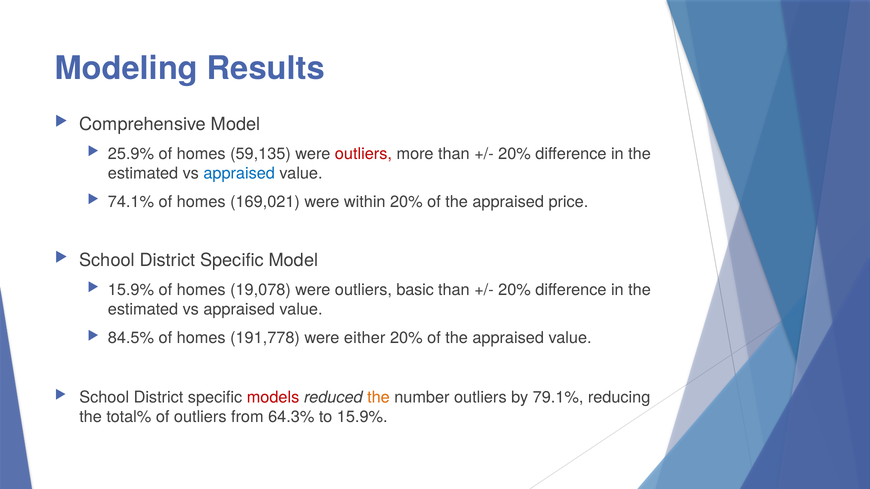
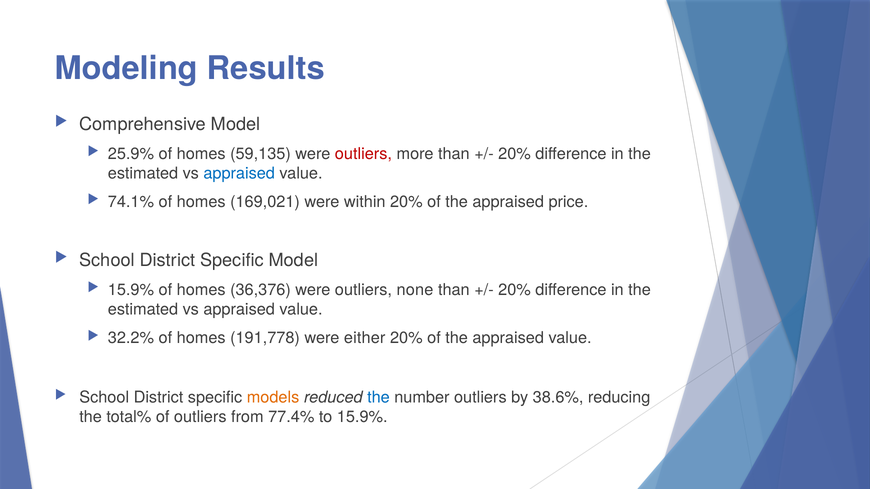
19,078: 19,078 -> 36,376
basic: basic -> none
84.5%: 84.5% -> 32.2%
models colour: red -> orange
the at (378, 398) colour: orange -> blue
79.1%: 79.1% -> 38.6%
64.3%: 64.3% -> 77.4%
